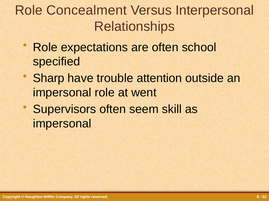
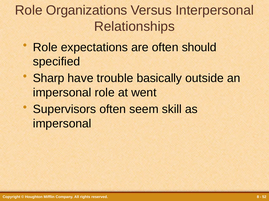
Concealment: Concealment -> Organizations
school: school -> should
attention: attention -> basically
